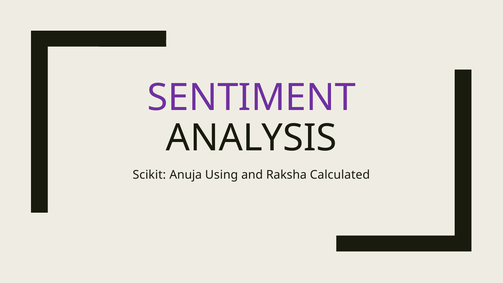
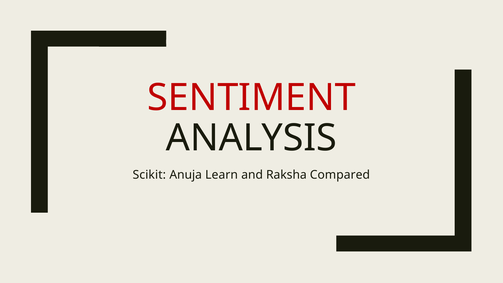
SENTIMENT colour: purple -> red
Using: Using -> Learn
Calculated: Calculated -> Compared
